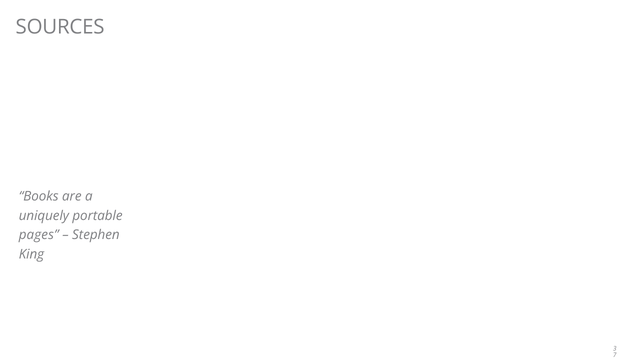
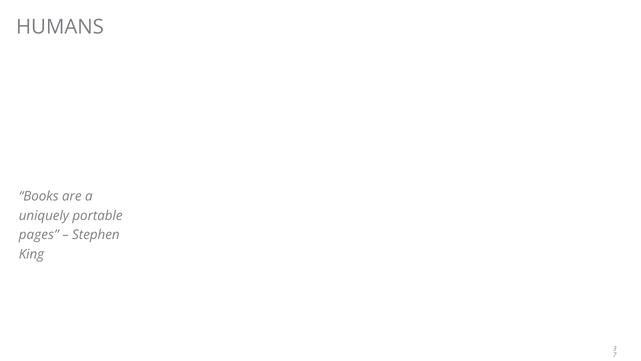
SOURCES: SOURCES -> HUMANS
